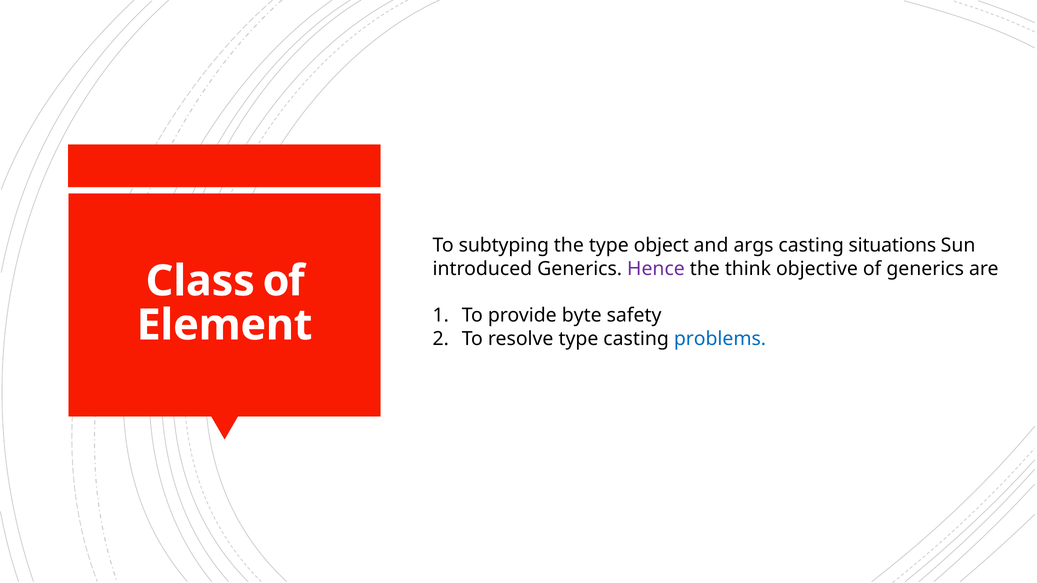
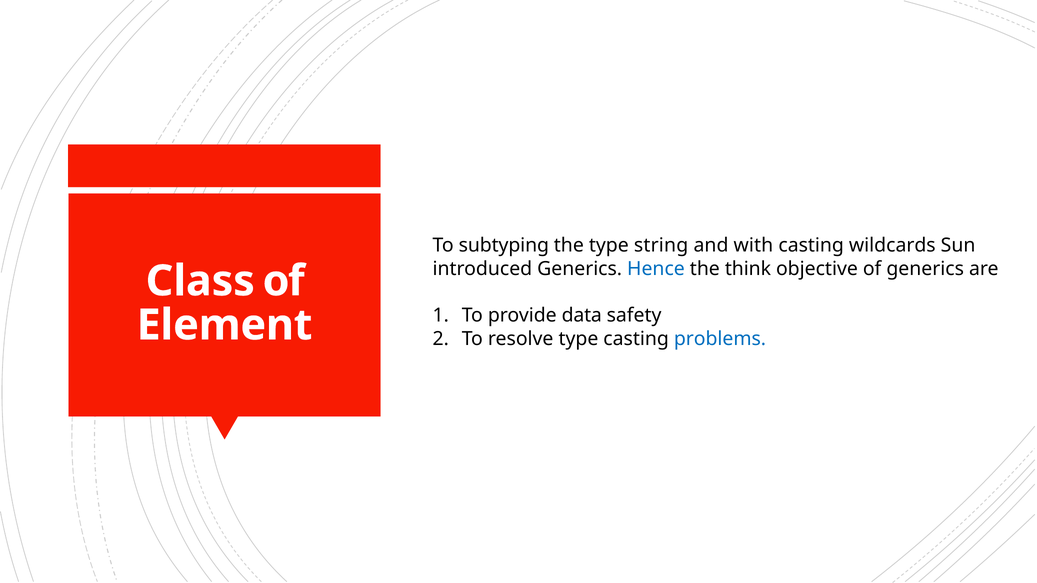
object: object -> string
args: args -> with
situations: situations -> wildcards
Hence colour: purple -> blue
byte: byte -> data
